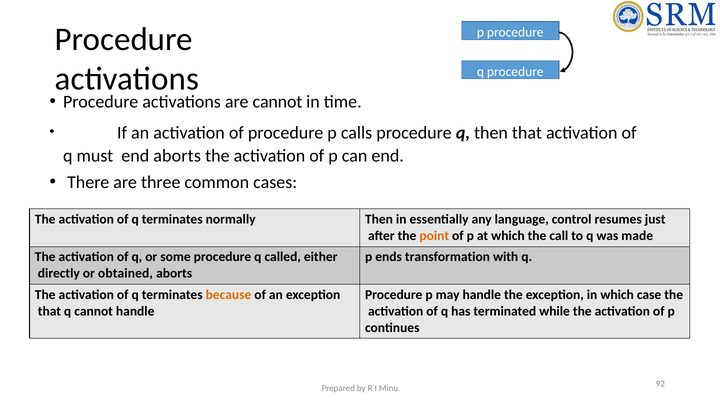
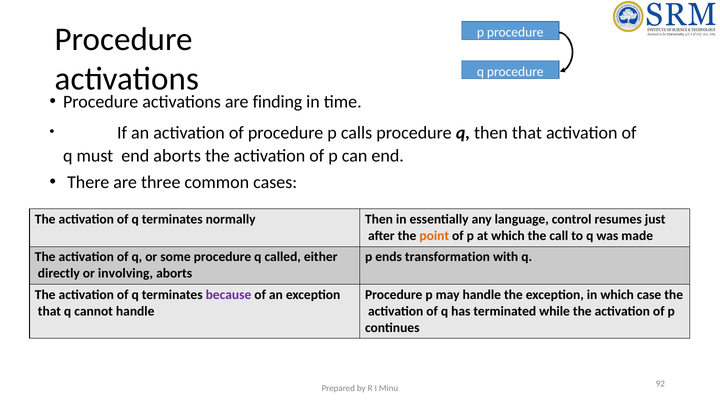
are cannot: cannot -> finding
obtained: obtained -> involving
because colour: orange -> purple
